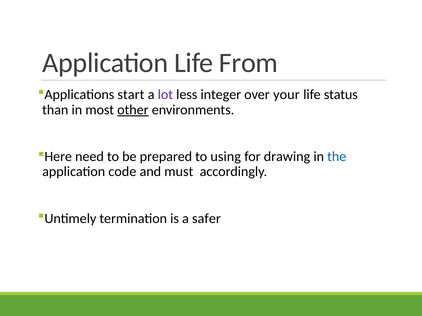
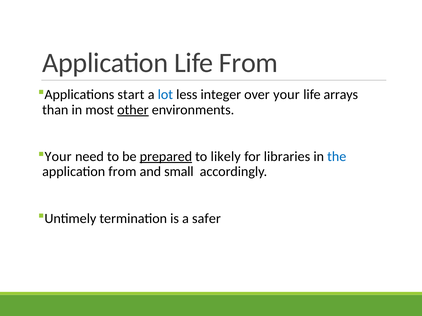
lot colour: purple -> blue
status: status -> arrays
Here at (58, 157): Here -> Your
prepared underline: none -> present
using: using -> likely
drawing: drawing -> libraries
application code: code -> from
must: must -> small
